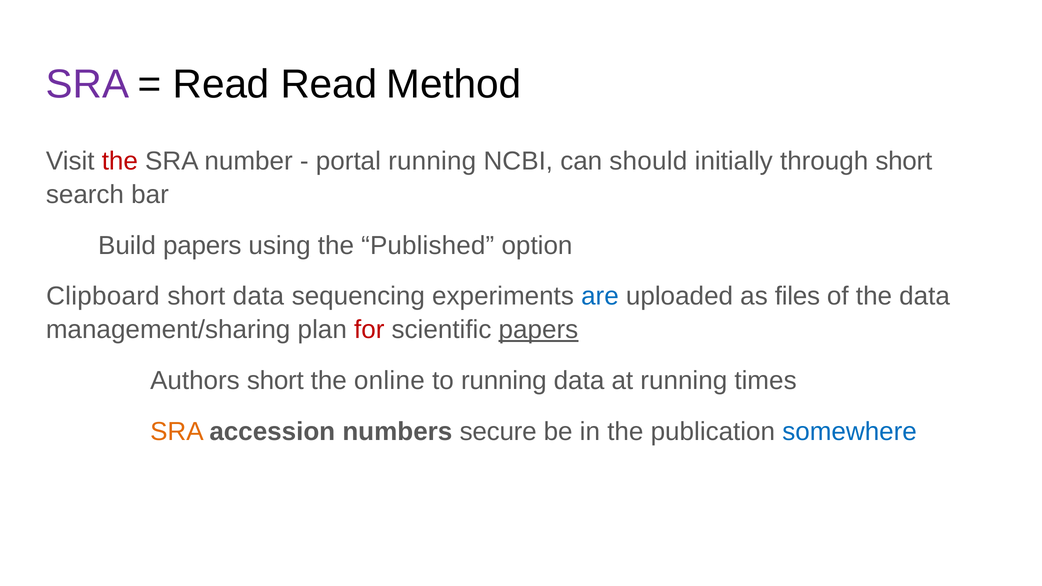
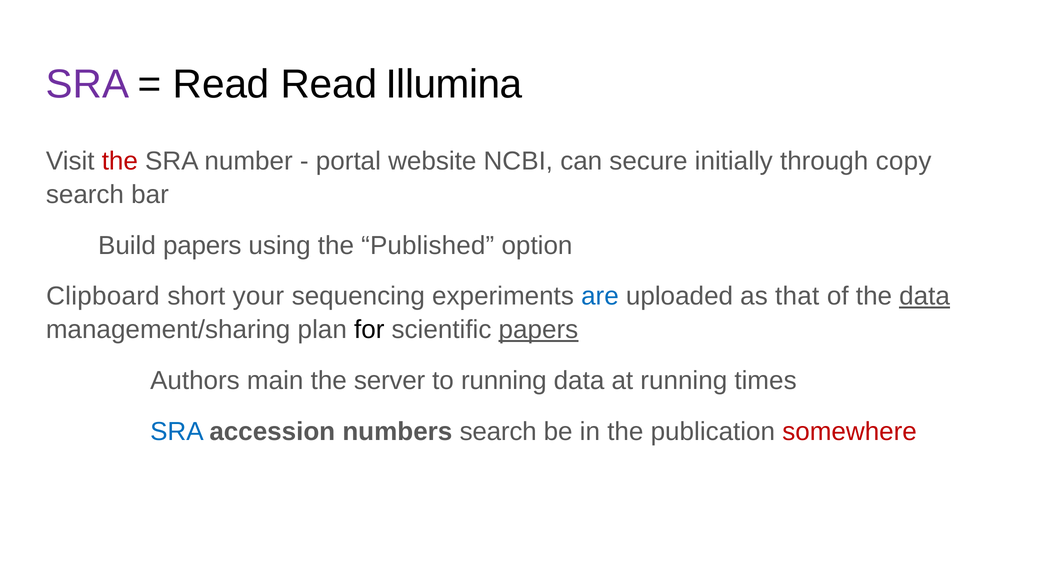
Method: Method -> Illumina
portal running: running -> website
should: should -> secure
through short: short -> copy
short data: data -> your
files: files -> that
data at (925, 296) underline: none -> present
for colour: red -> black
Authors short: short -> main
online: online -> server
SRA at (177, 432) colour: orange -> blue
numbers secure: secure -> search
somewhere colour: blue -> red
